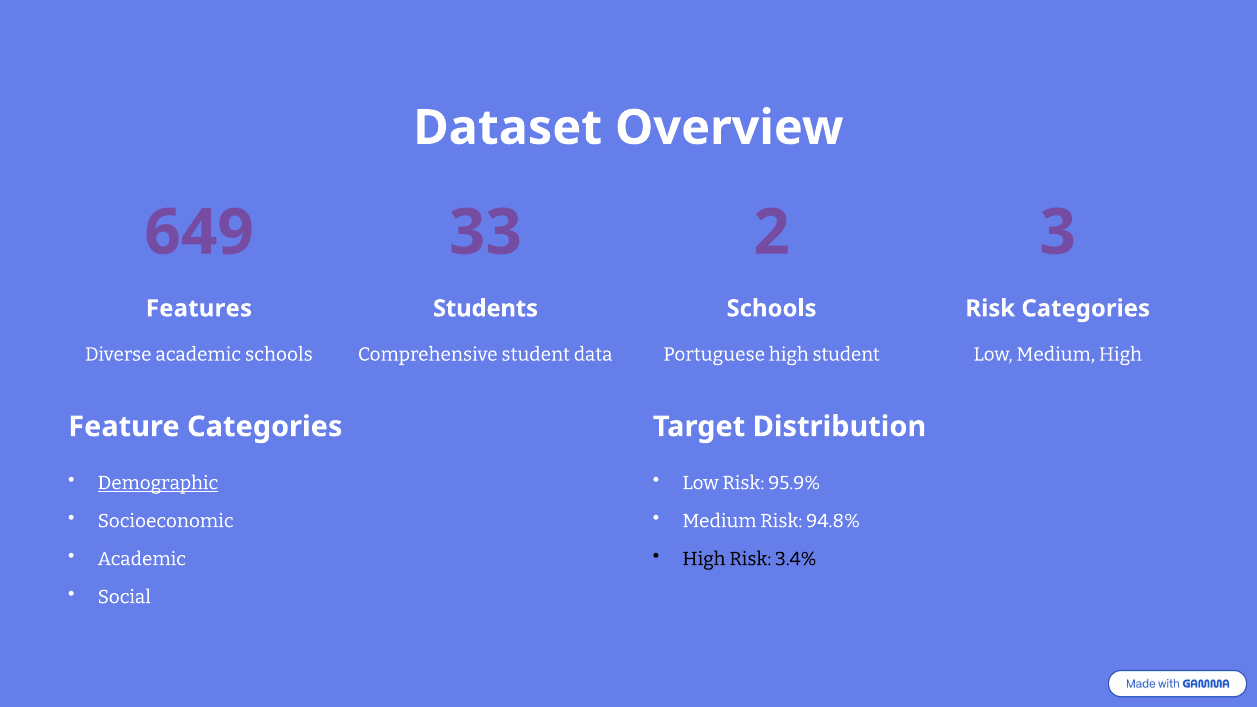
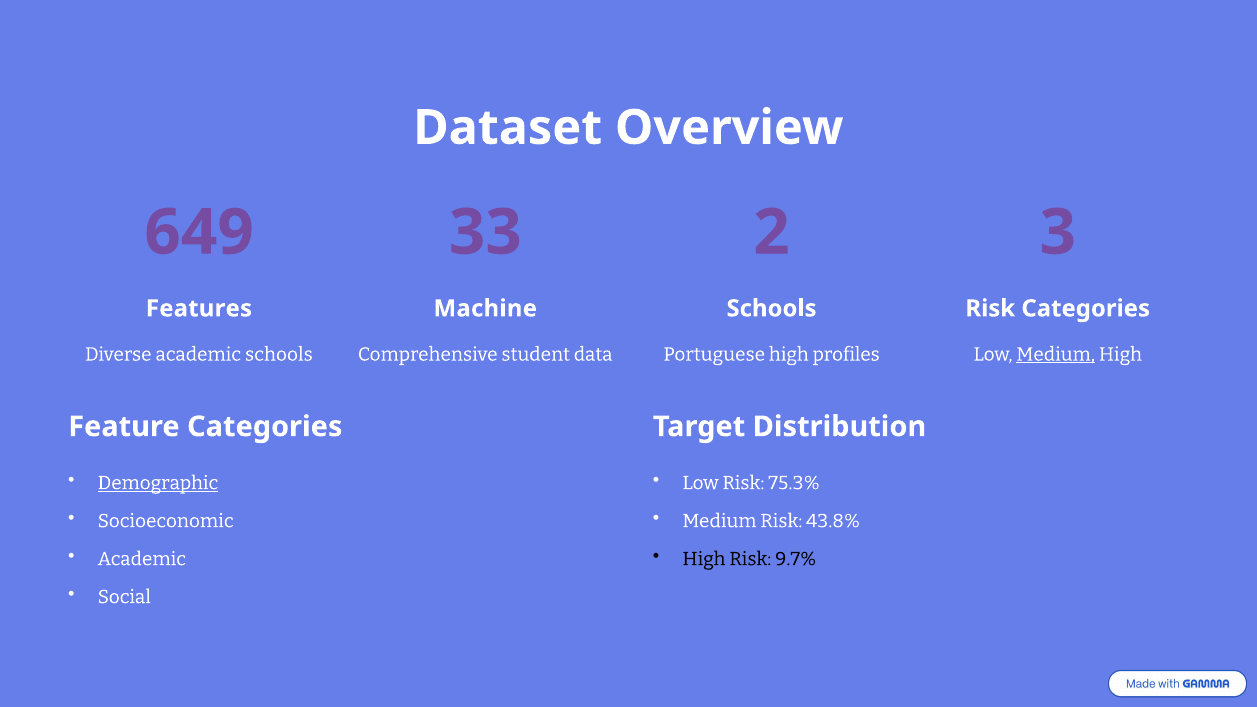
Students: Students -> Machine
high student: student -> profiles
Medium at (1056, 354) underline: none -> present
95.9%: 95.9% -> 75.3%
94.8%: 94.8% -> 43.8%
3.4%: 3.4% -> 9.7%
